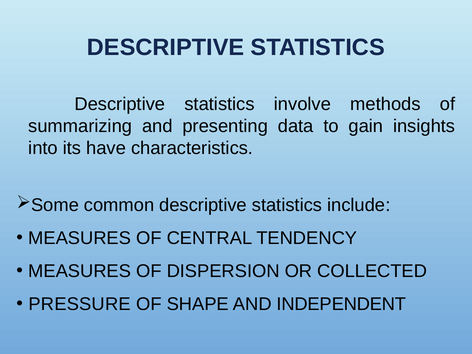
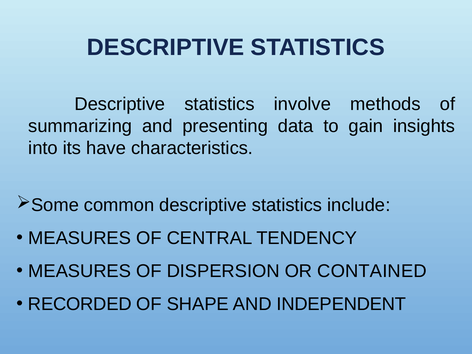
COLLECTED: COLLECTED -> CONTAINED
PRESSURE: PRESSURE -> RECORDED
